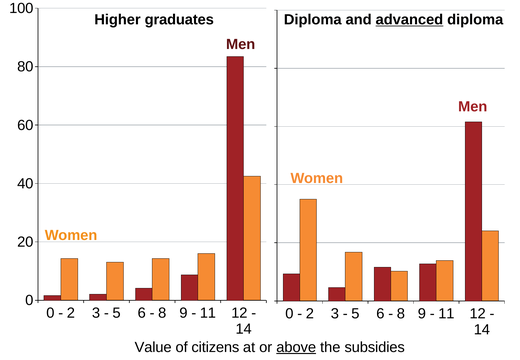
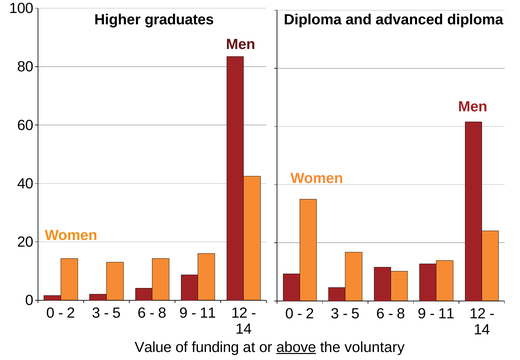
advanced underline: present -> none
citizens: citizens -> funding
subsidies: subsidies -> voluntary
